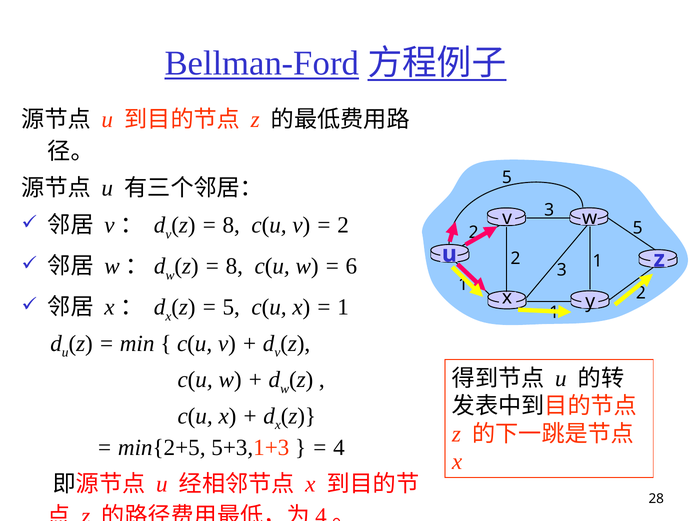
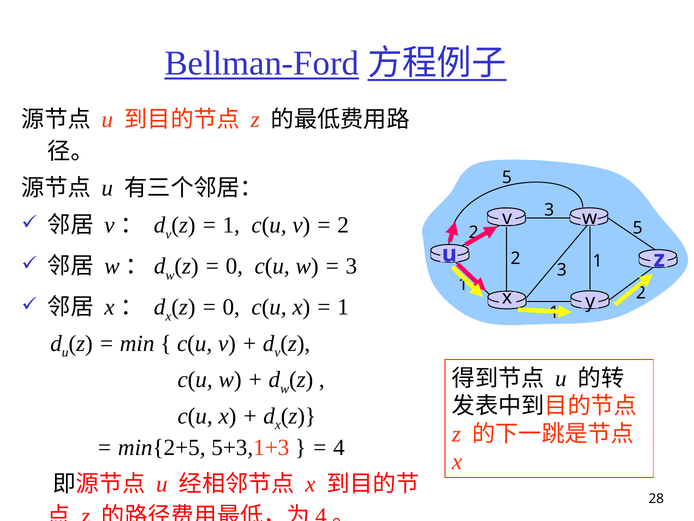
8 at (231, 225): 8 -> 1
8 at (234, 266): 8 -> 0
6 at (351, 266): 6 -> 3
5 at (231, 307): 5 -> 0
